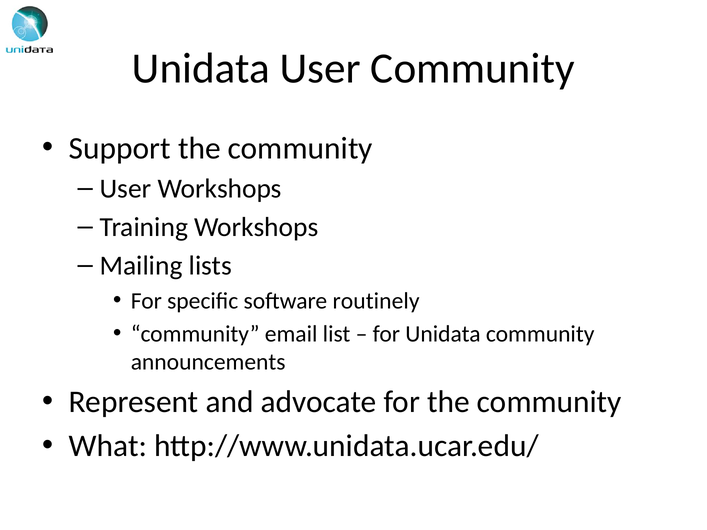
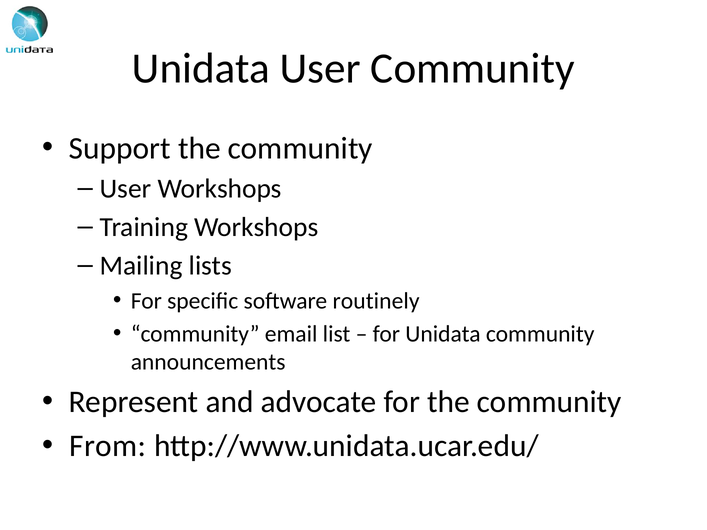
What: What -> From
